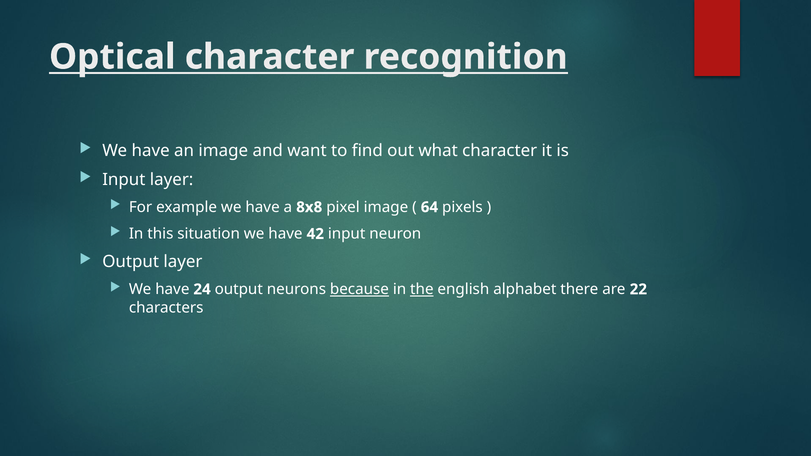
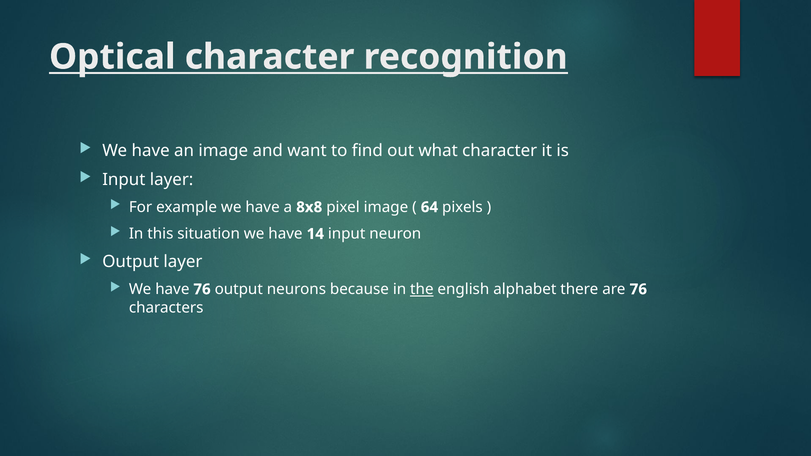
42: 42 -> 14
have 24: 24 -> 76
because underline: present -> none
are 22: 22 -> 76
